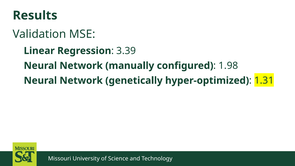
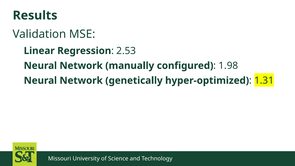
3.39: 3.39 -> 2.53
